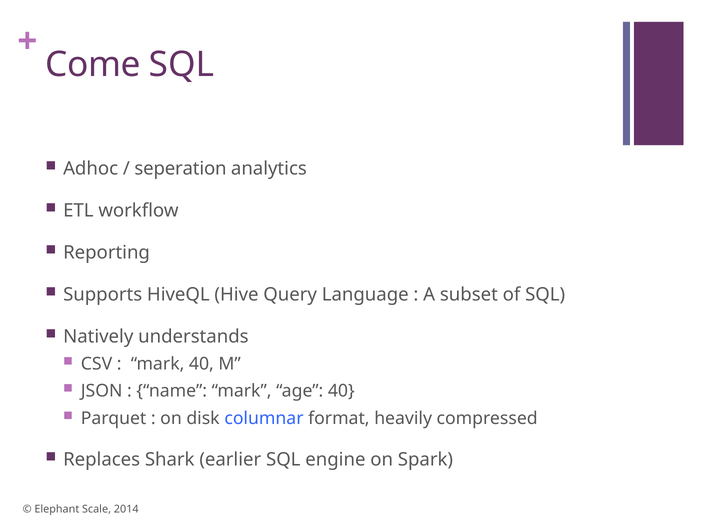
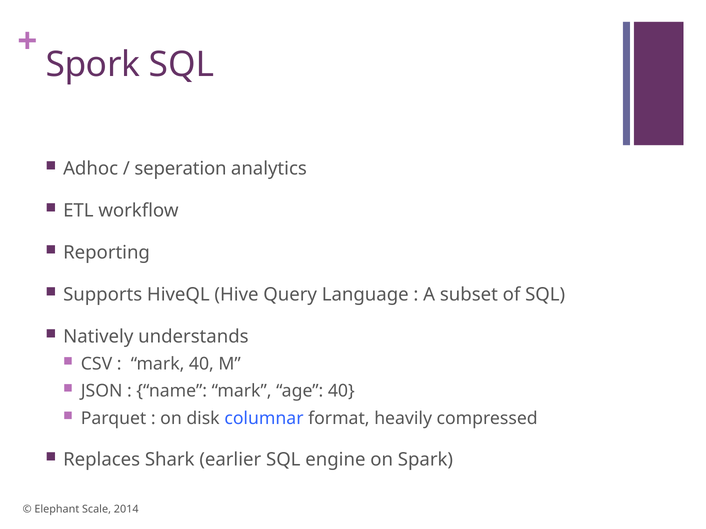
Come: Come -> Spork
